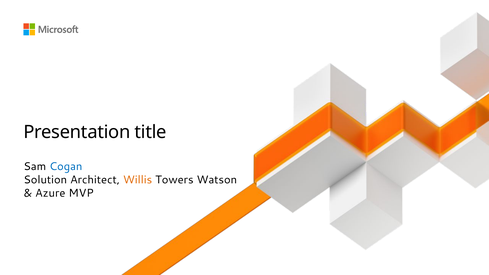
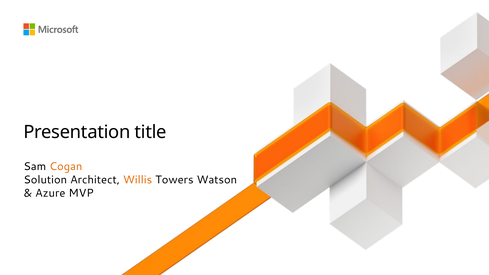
Cogan colour: blue -> orange
